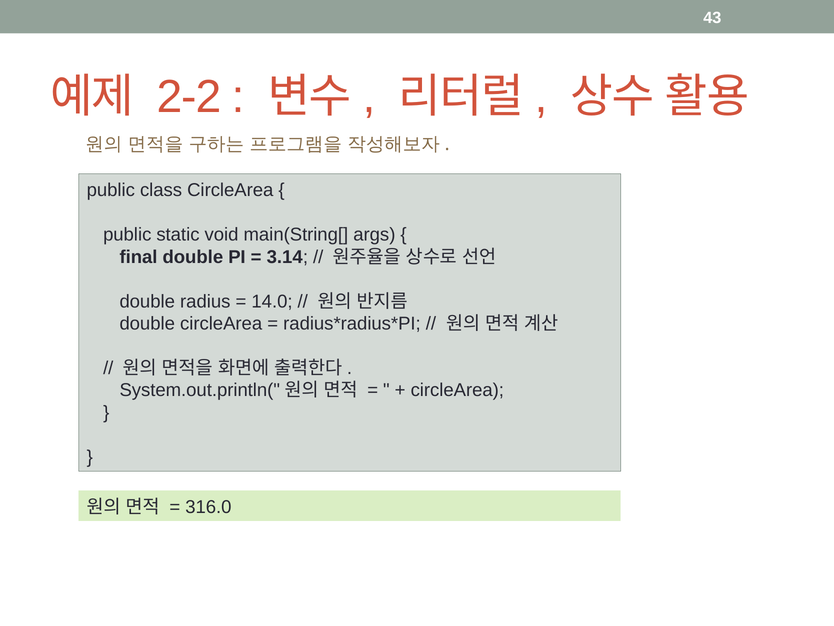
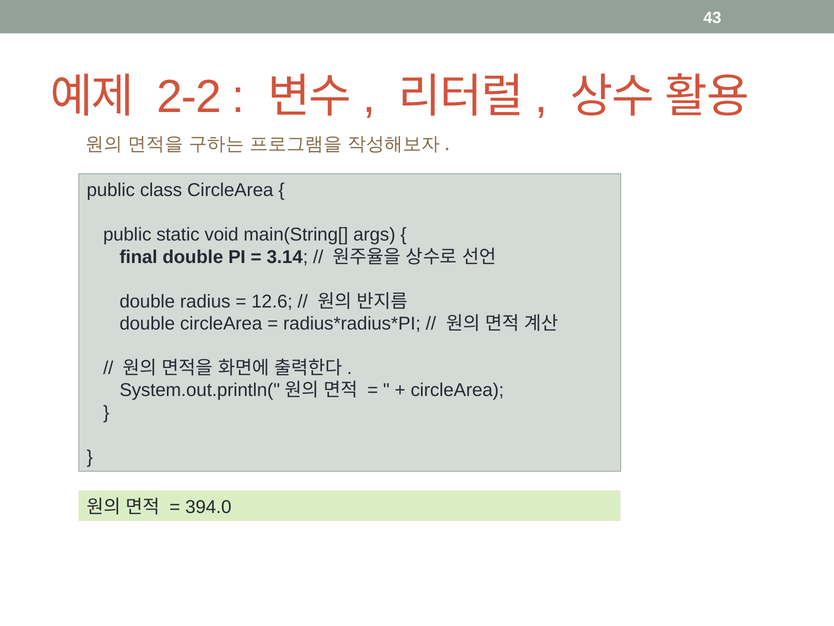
14.0: 14.0 -> 12.6
316.0: 316.0 -> 394.0
